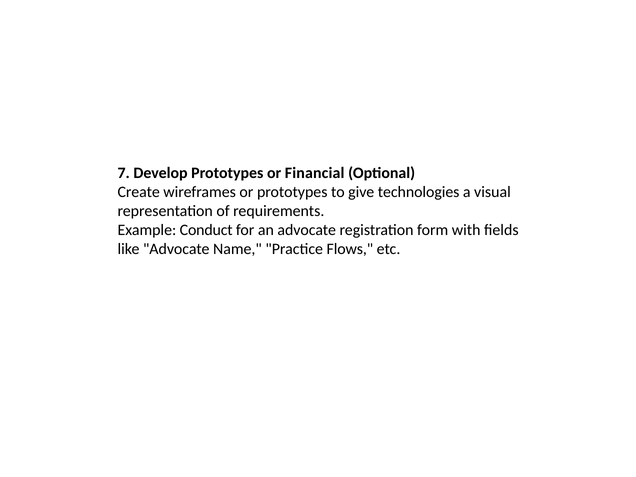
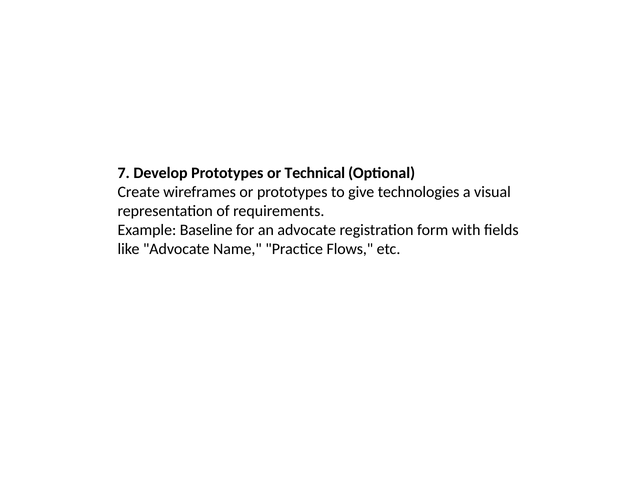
Financial: Financial -> Technical
Conduct: Conduct -> Baseline
